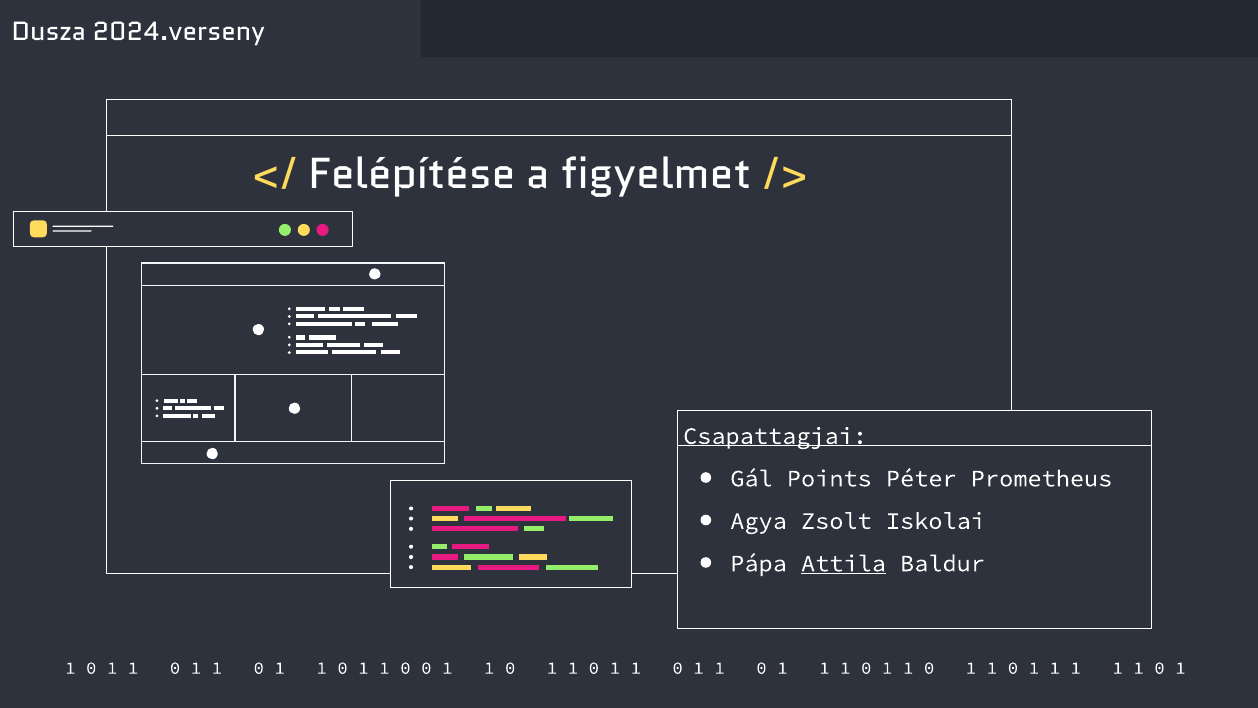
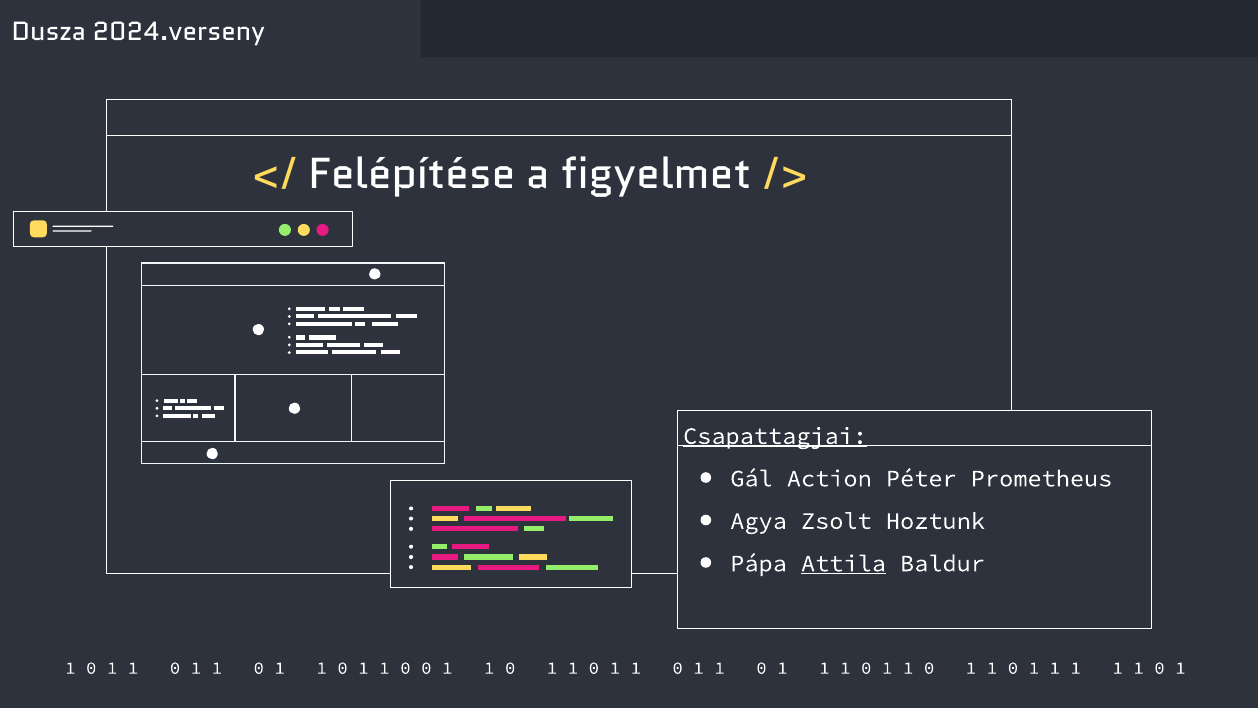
Csapattagjai underline: none -> present
Points: Points -> Action
Iskolai: Iskolai -> Hoztunk
